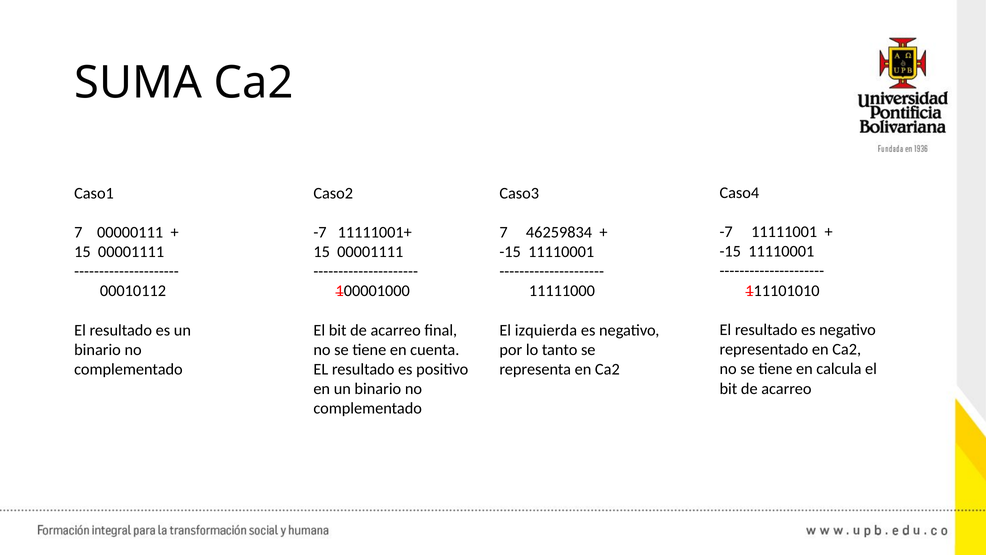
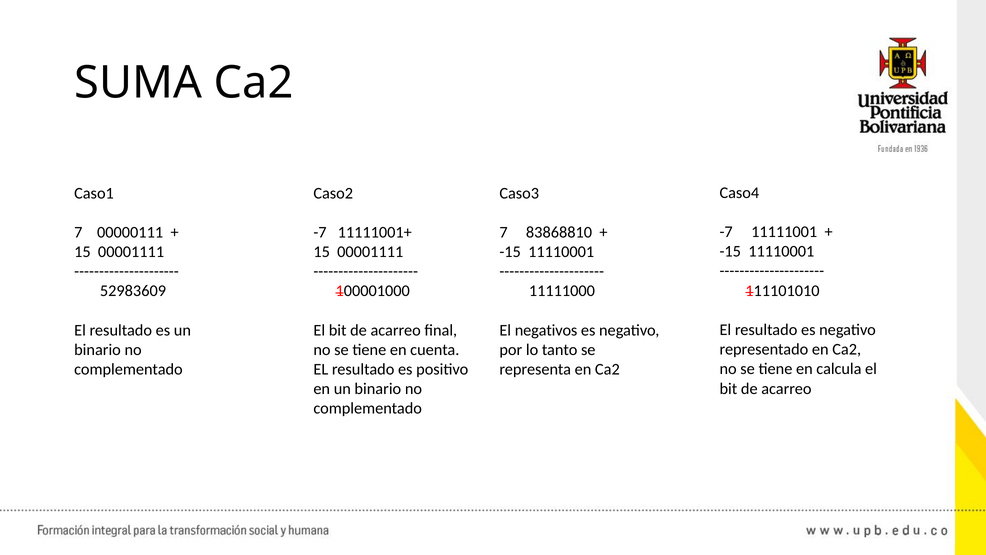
46259834: 46259834 -> 83868810
00010112: 00010112 -> 52983609
izquierda: izquierda -> negativos
